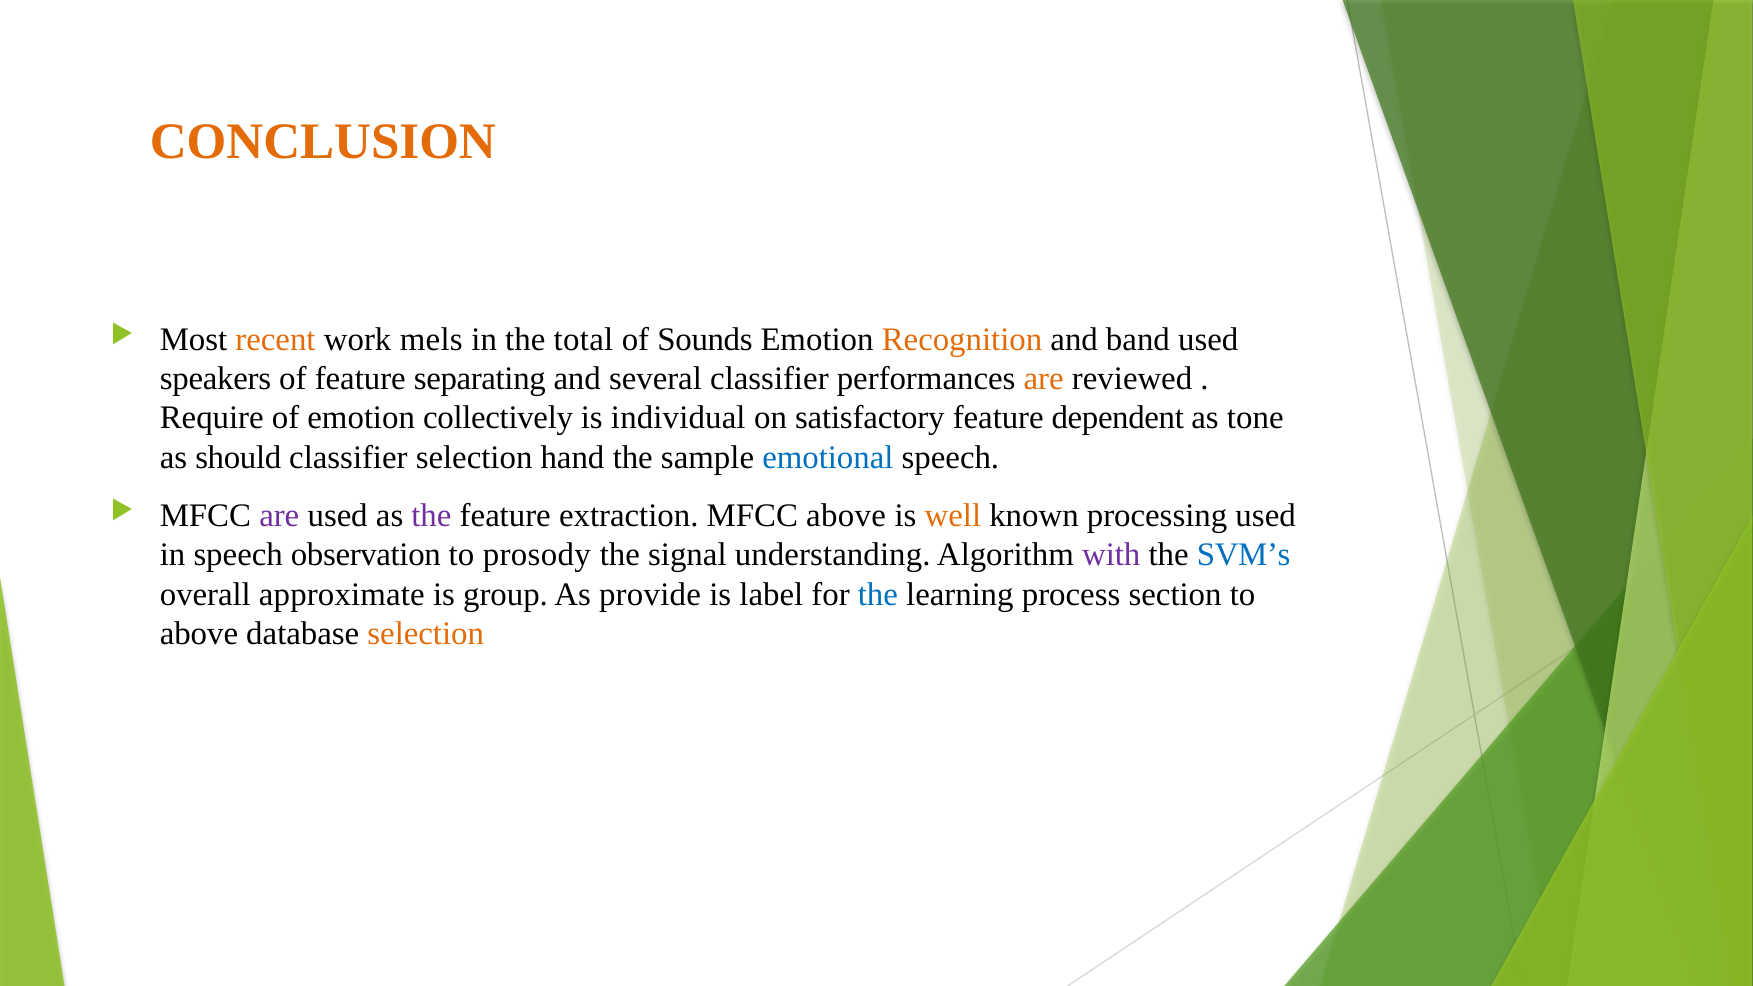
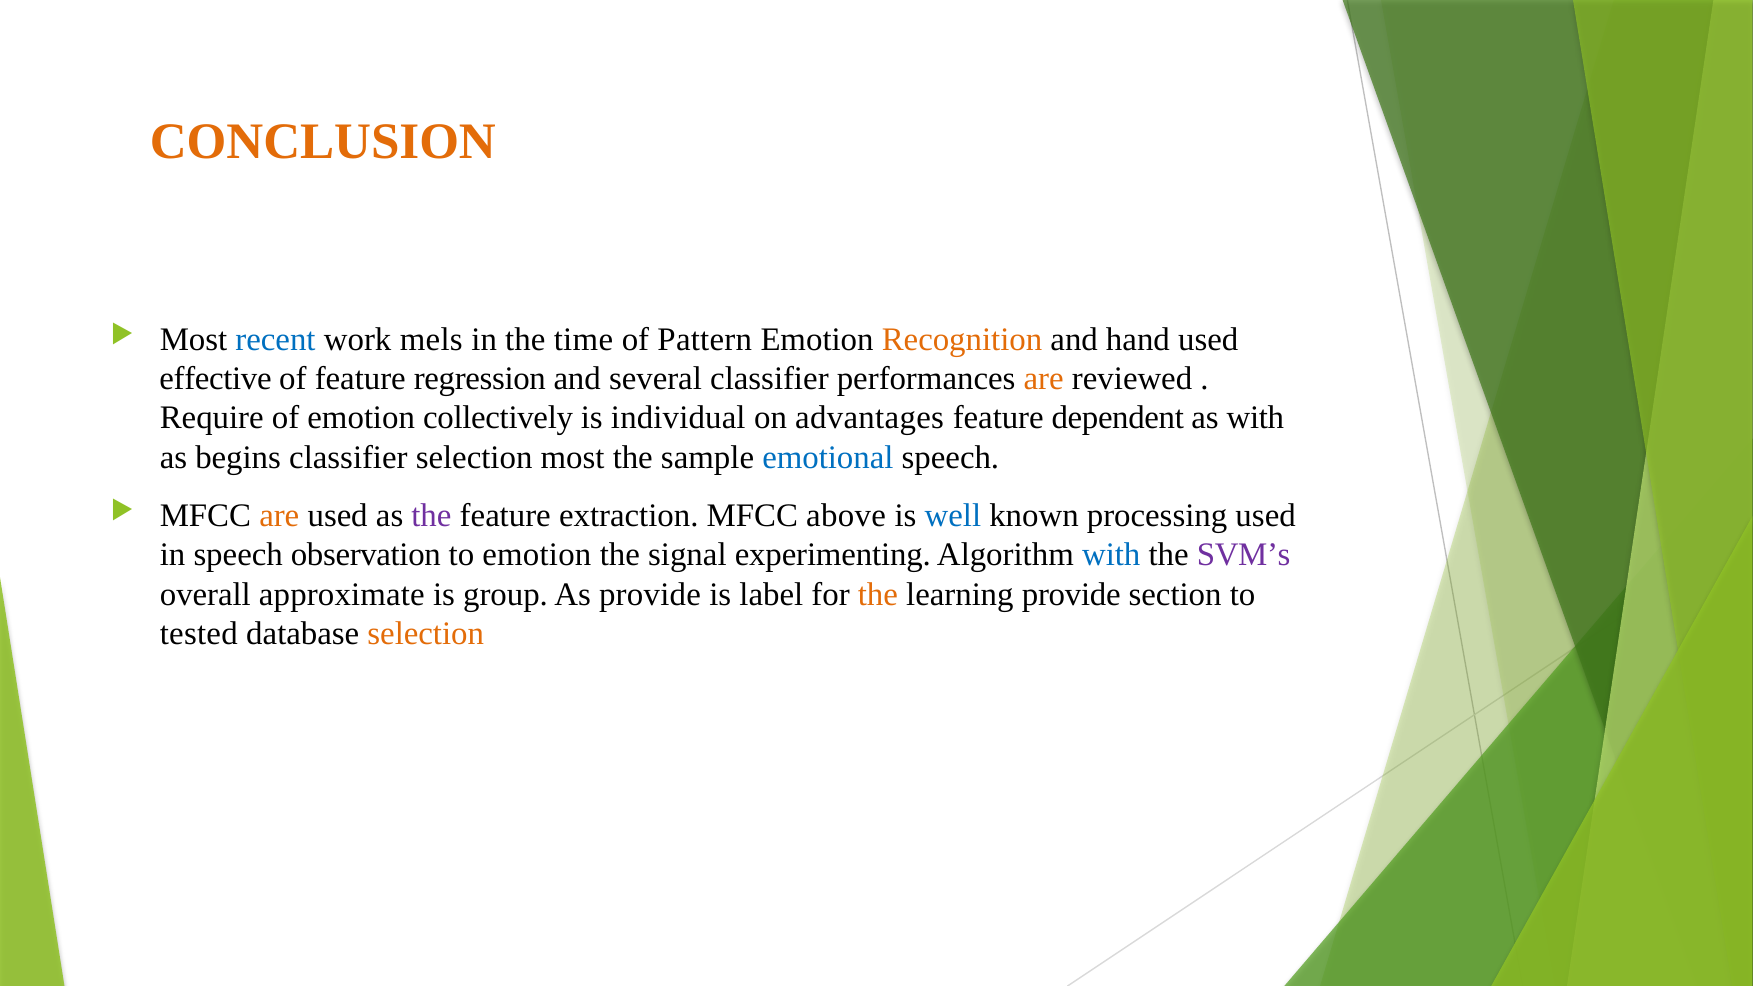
recent colour: orange -> blue
total: total -> time
Sounds: Sounds -> Pattern
band: band -> hand
speakers: speakers -> effective
separating: separating -> regression
satisfactory: satisfactory -> advantages
as tone: tone -> with
should: should -> begins
selection hand: hand -> most
are at (279, 515) colour: purple -> orange
well colour: orange -> blue
to prosody: prosody -> emotion
understanding: understanding -> experimenting
with at (1111, 555) colour: purple -> blue
SVM’s colour: blue -> purple
the at (878, 594) colour: blue -> orange
learning process: process -> provide
above at (199, 634): above -> tested
